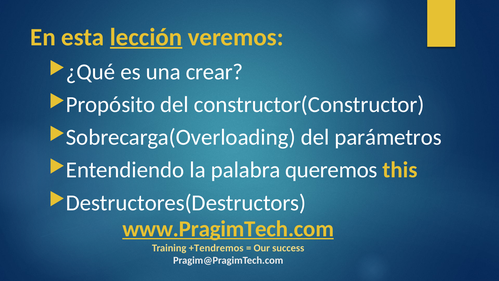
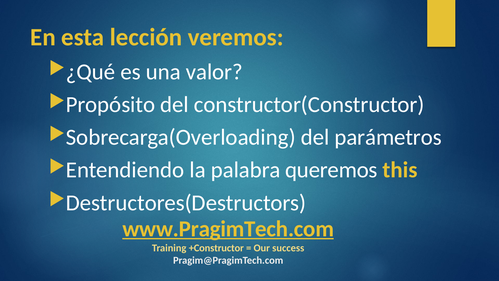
lección underline: present -> none
crear: crear -> valor
+Tendremos: +Tendremos -> +Constructor
